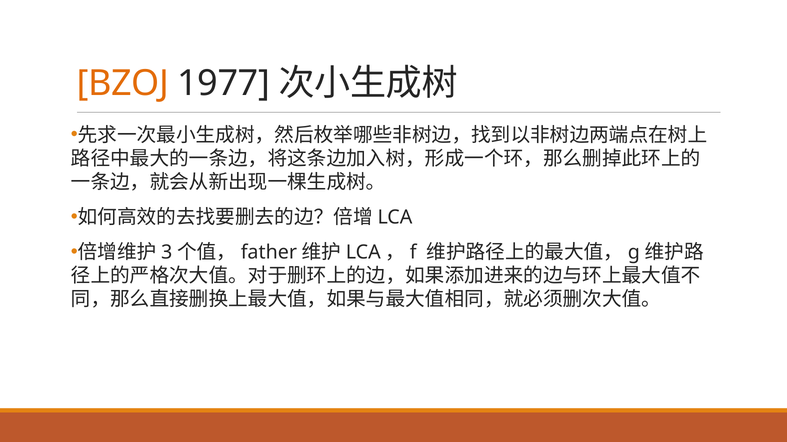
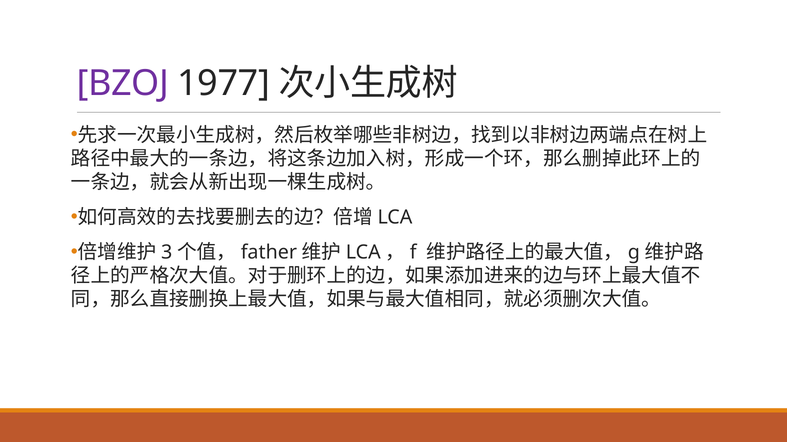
BZOJ colour: orange -> purple
